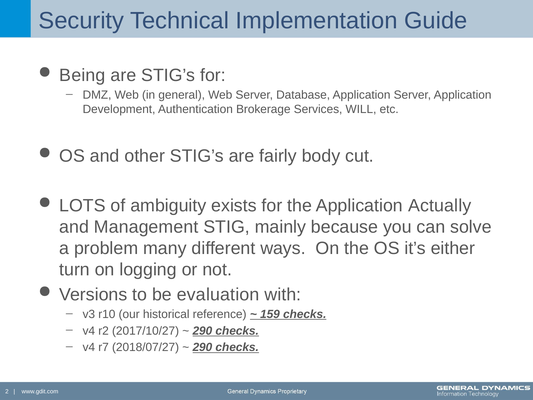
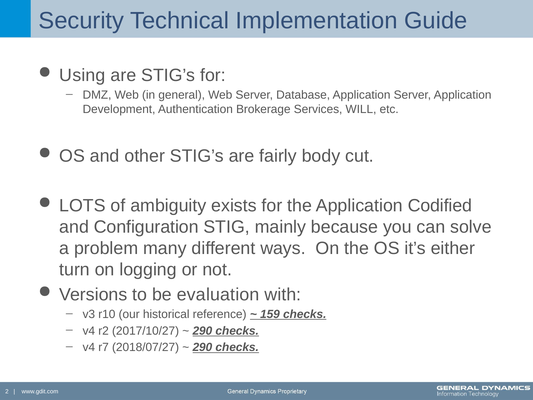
Being: Being -> Using
Actually: Actually -> Codified
Management: Management -> Configuration
